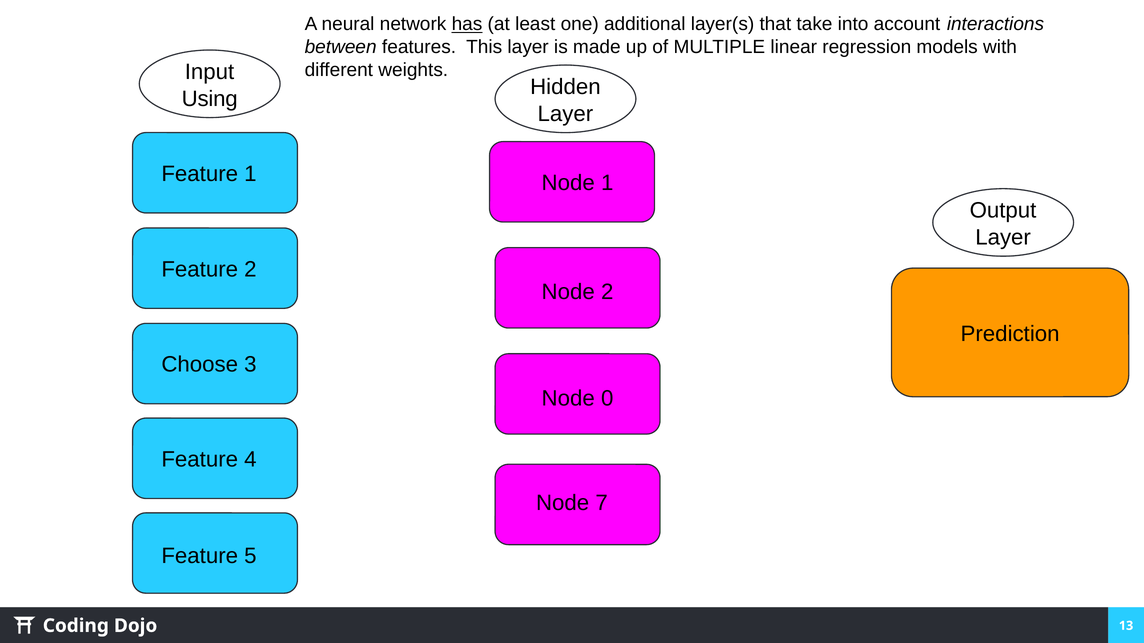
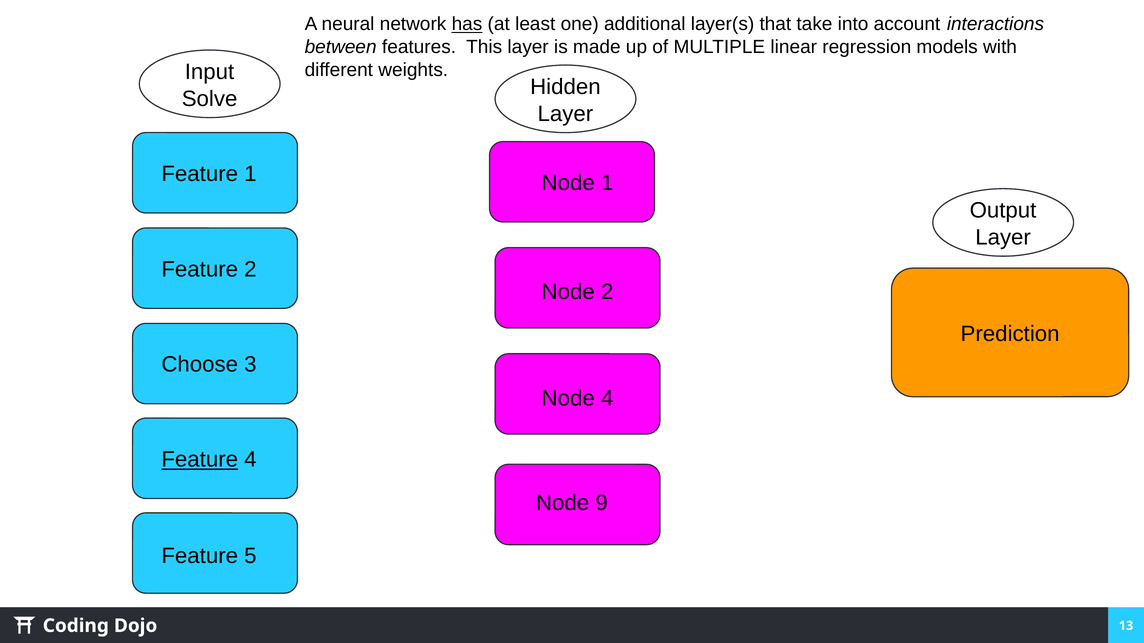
Using: Using -> Solve
Node 0: 0 -> 4
Feature at (200, 460) underline: none -> present
7: 7 -> 9
